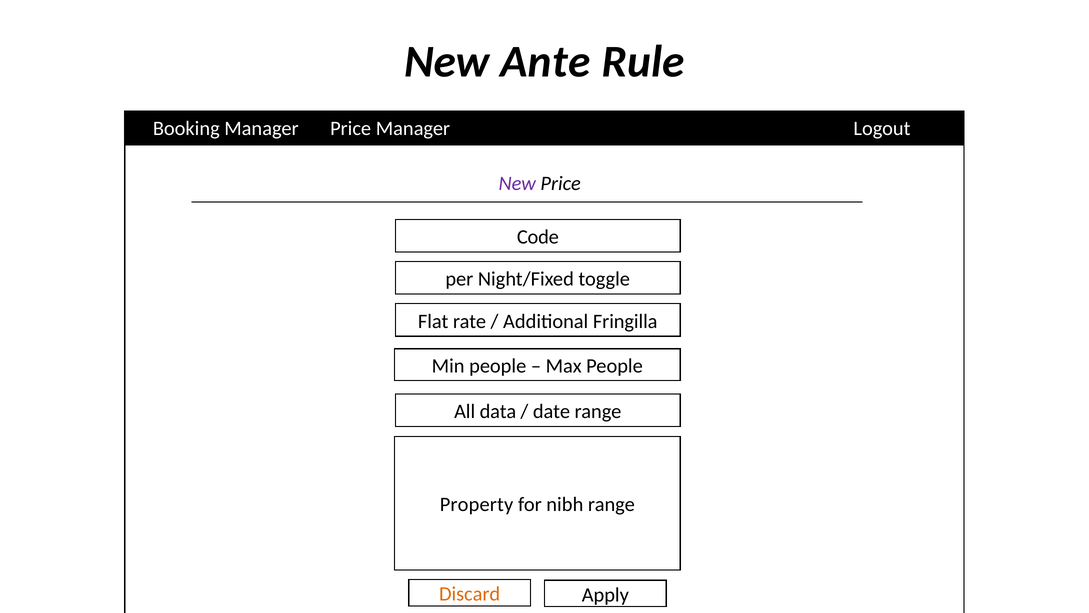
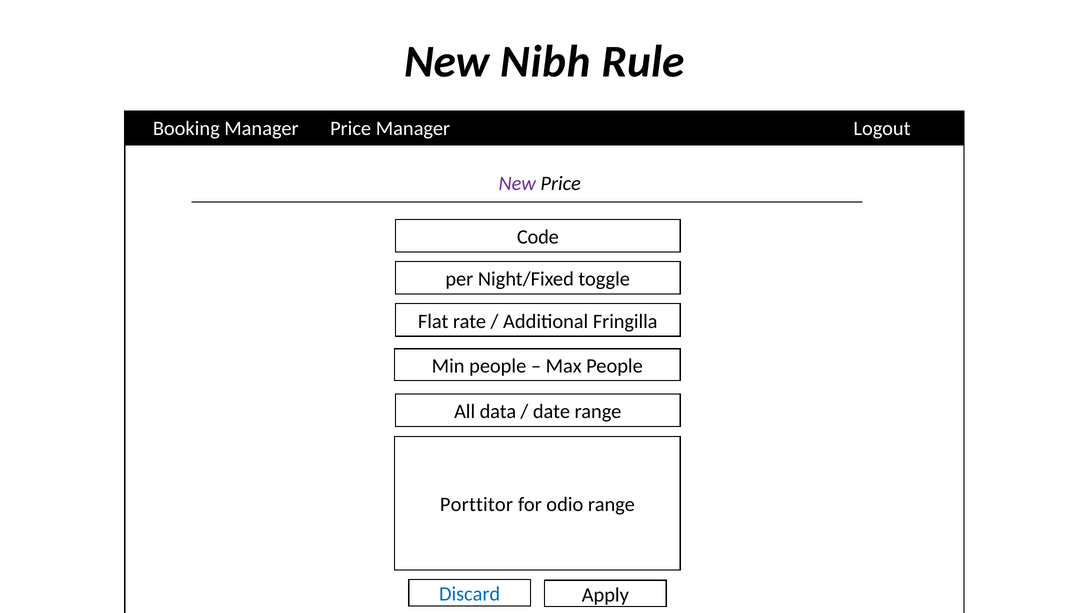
Ante: Ante -> Nibh
Property: Property -> Porttitor
nibh: nibh -> odio
Discard colour: orange -> blue
